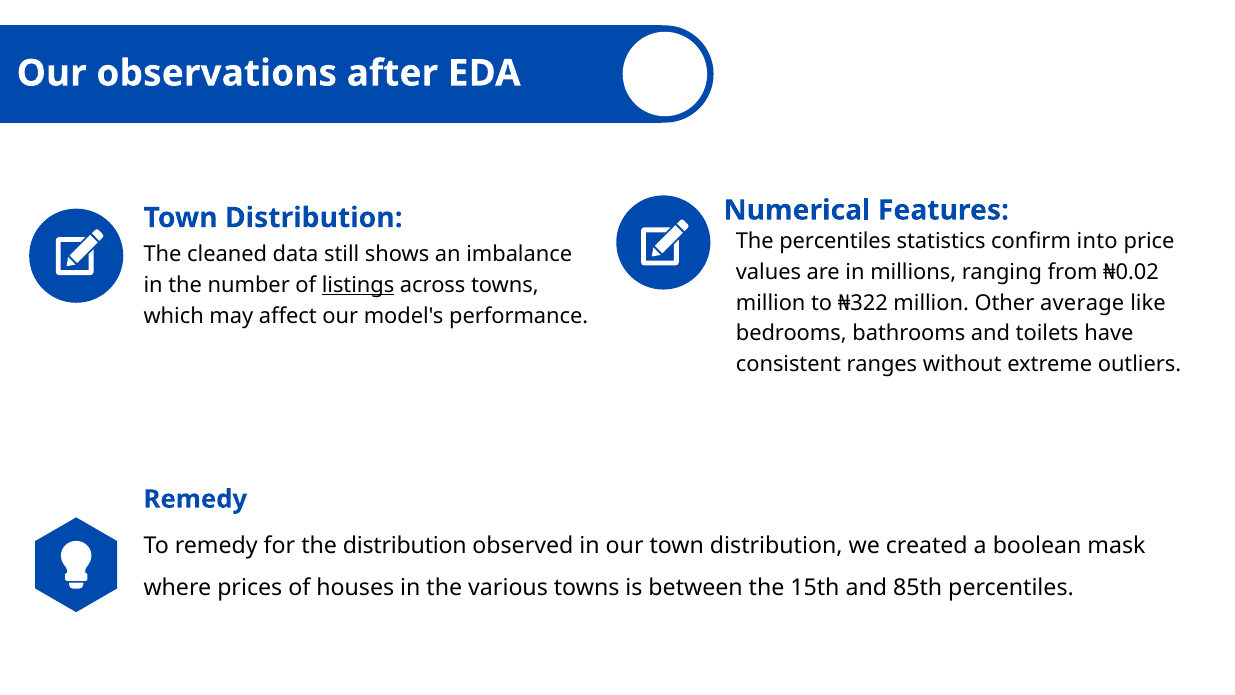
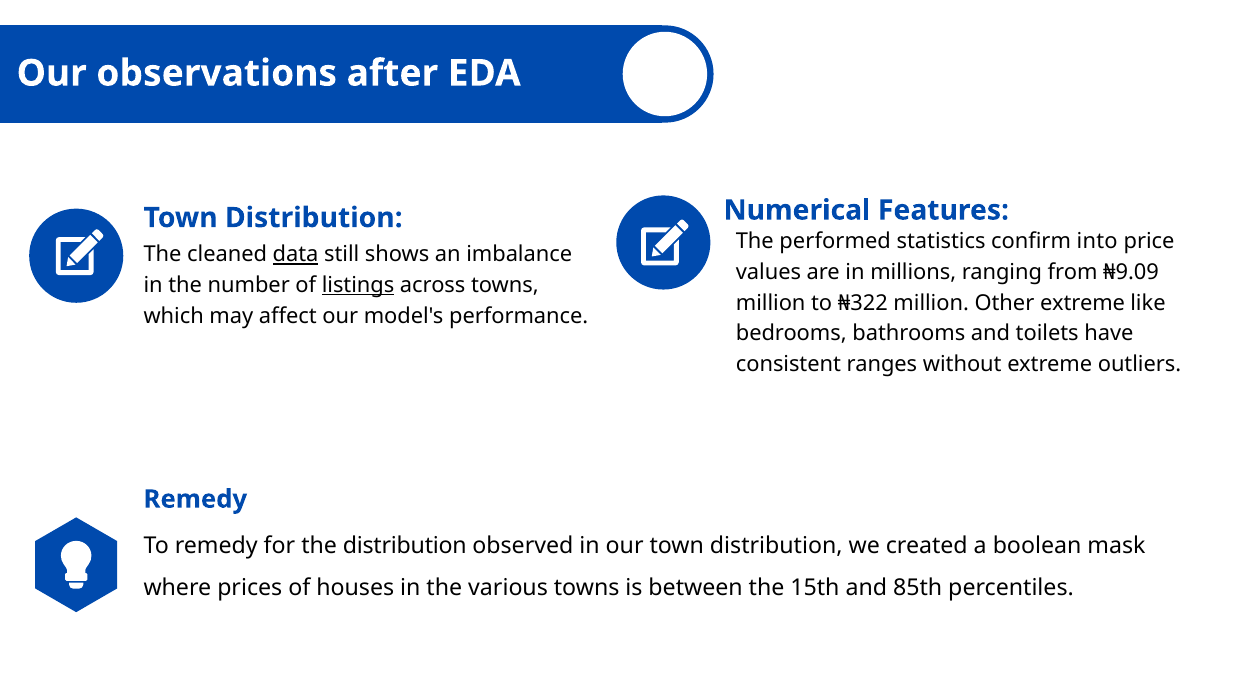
The percentiles: percentiles -> performed
data underline: none -> present
₦0.02: ₦0.02 -> ₦9.09
Other average: average -> extreme
